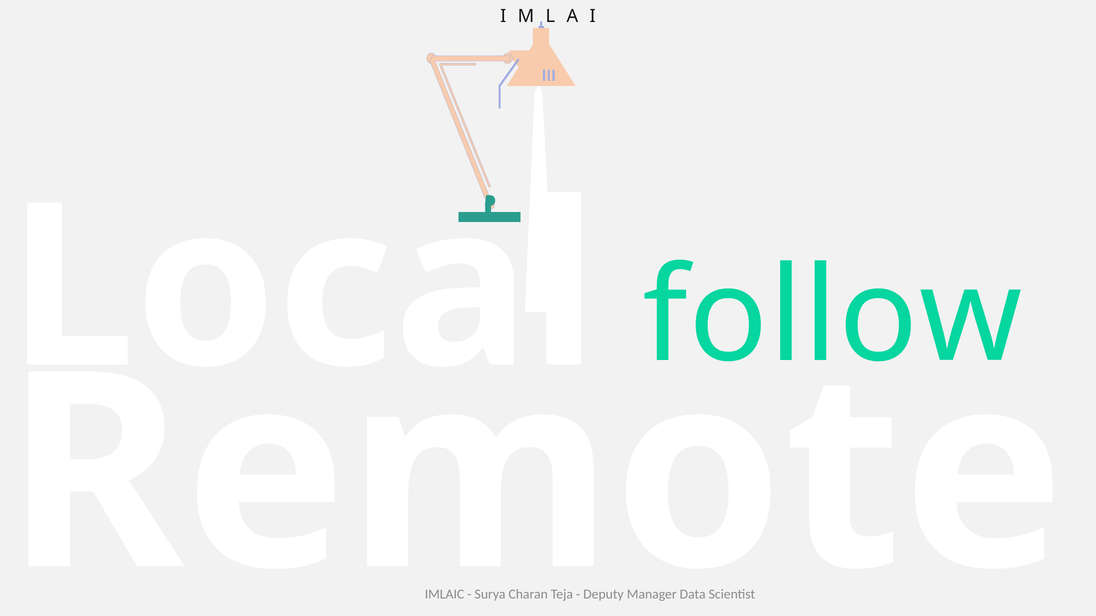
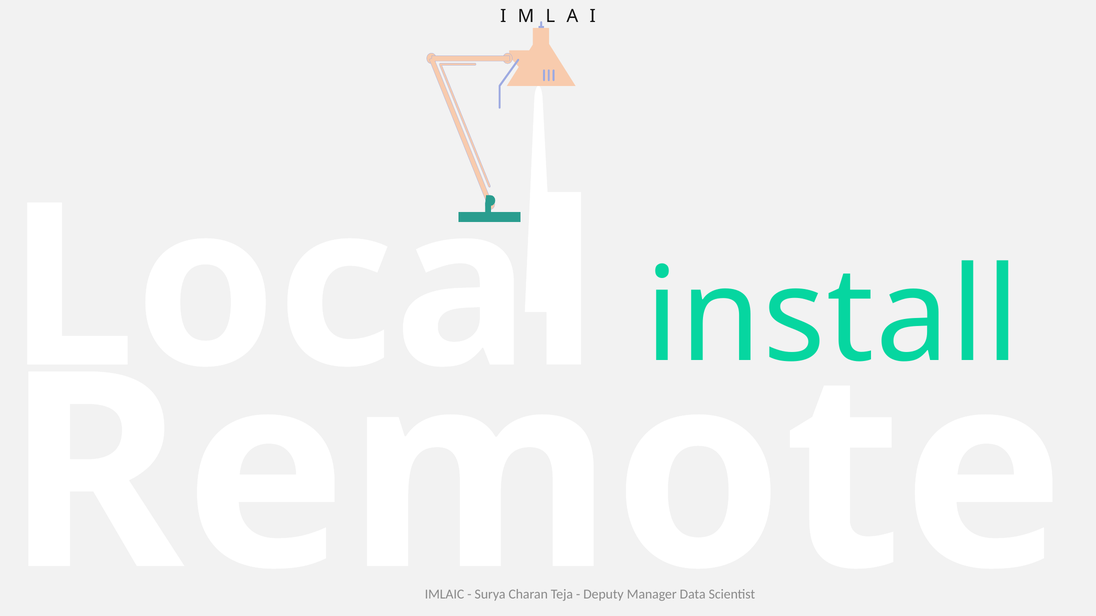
follow: follow -> install
